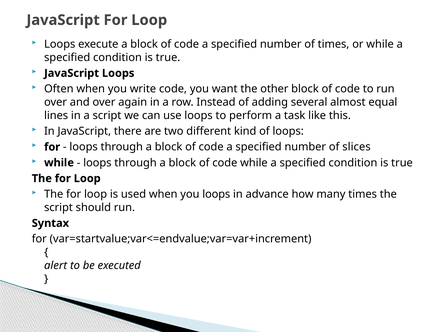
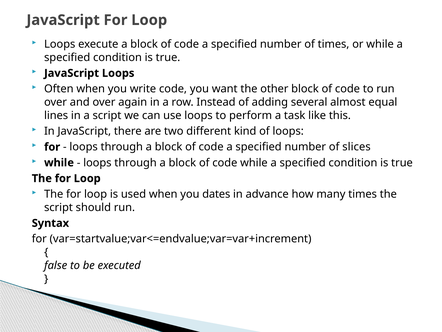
you loops: loops -> dates
alert: alert -> false
